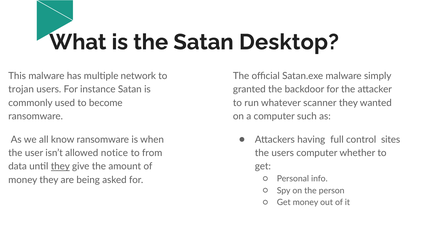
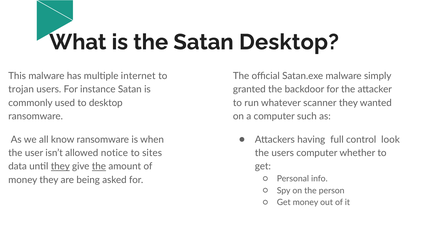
network: network -> internet
to become: become -> desktop
sites: sites -> look
from: from -> sites
the at (99, 166) underline: none -> present
